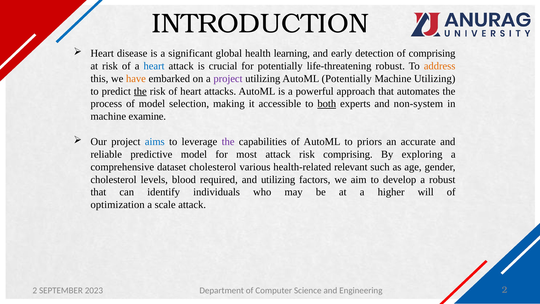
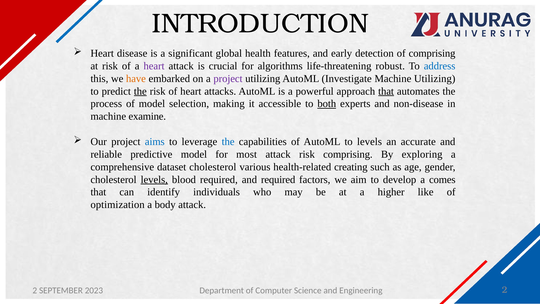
learning: learning -> features
heart at (154, 66) colour: blue -> purple
for potentially: potentially -> algorithms
address colour: orange -> blue
AutoML Potentially: Potentially -> Investigate
that at (386, 91) underline: none -> present
non-system: non-system -> non-disease
the at (228, 142) colour: purple -> blue
to priors: priors -> levels
relevant: relevant -> creating
levels at (154, 179) underline: none -> present
and utilizing: utilizing -> required
a robust: robust -> comes
will: will -> like
scale: scale -> body
